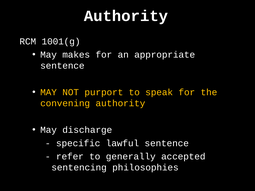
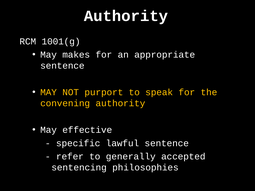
discharge: discharge -> effective
